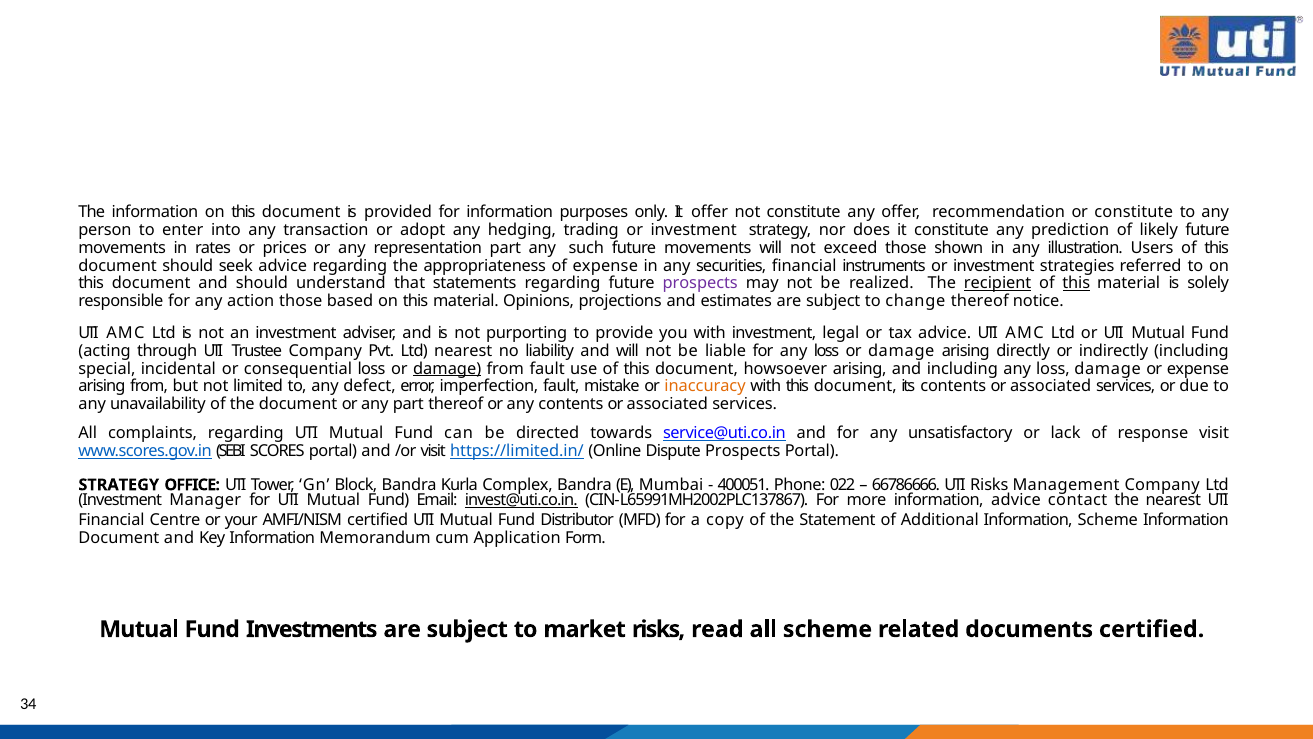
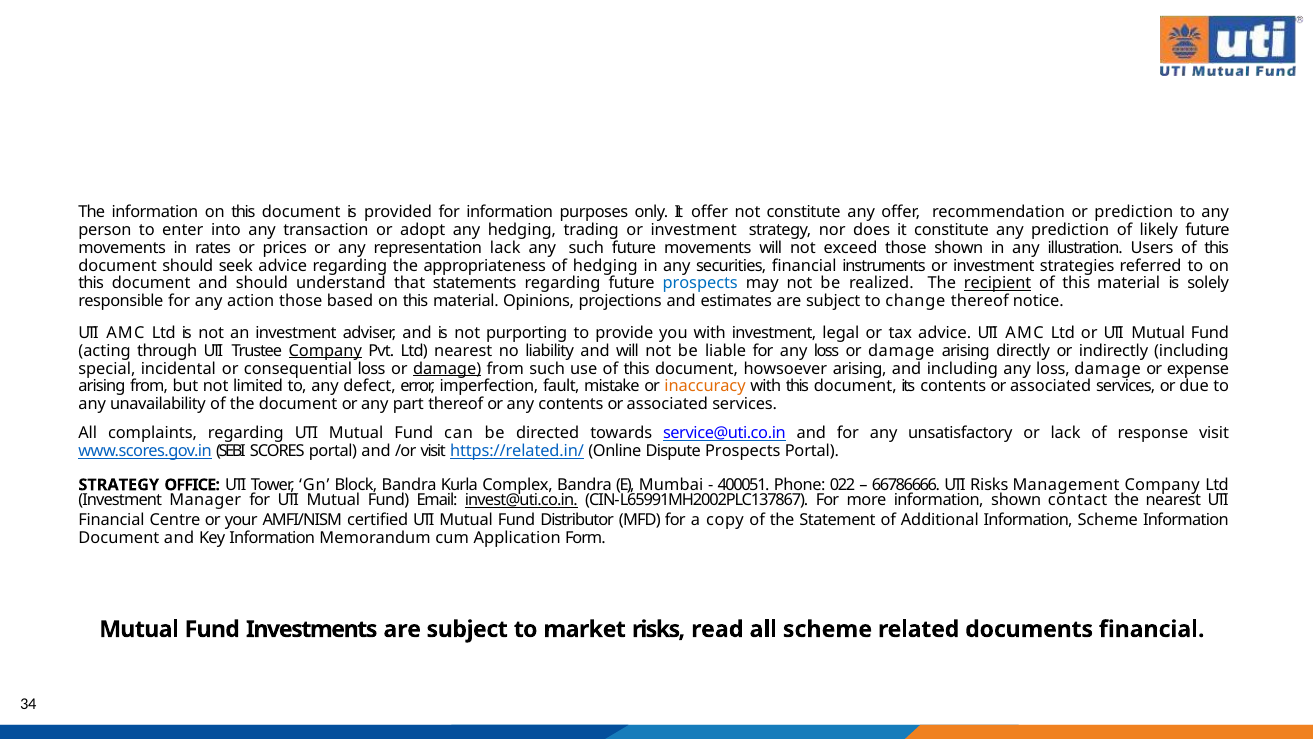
or constitute: constitute -> prediction
representation part: part -> lack
of expense: expense -> hedging
prospects at (700, 283) colour: purple -> blue
this at (1076, 283) underline: present -> none
Company at (325, 351) underline: none -> present
from fault: fault -> such
https://limited.in/: https://limited.in/ -> https://related.in/
information advice: advice -> shown
documents certified: certified -> financial
